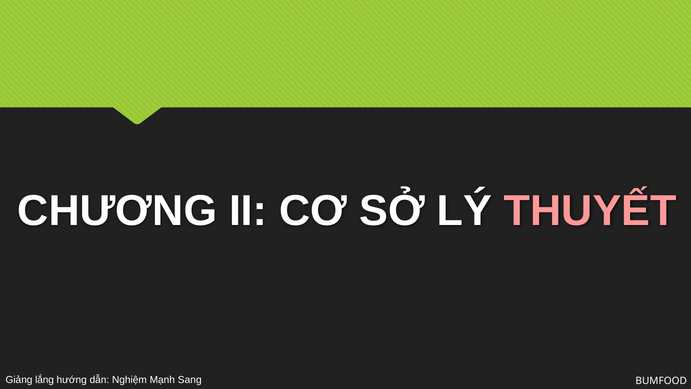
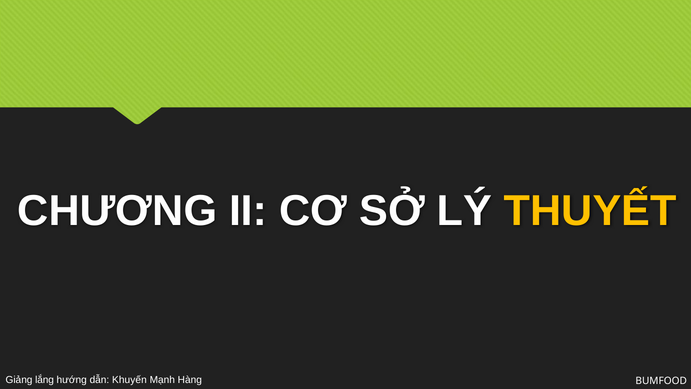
THUYẾT colour: pink -> yellow
Nghiệm: Nghiệm -> Khuyến
Sang: Sang -> Hàng
